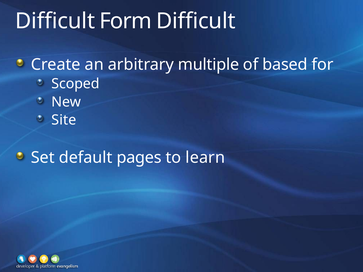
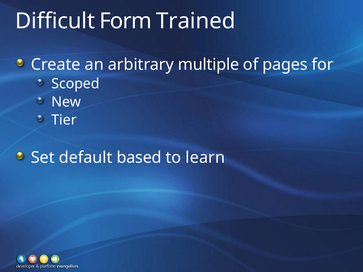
Form Difficult: Difficult -> Trained
based: based -> pages
Site: Site -> Tier
pages: pages -> based
